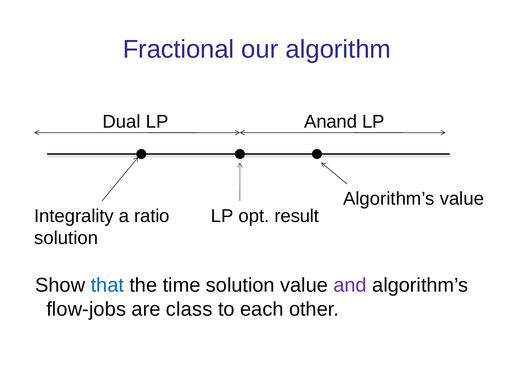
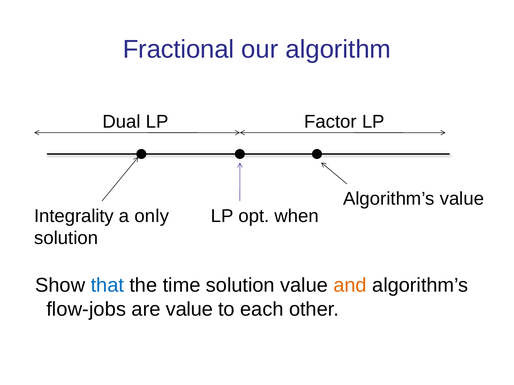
Anand: Anand -> Factor
ratio: ratio -> only
result: result -> when
and colour: purple -> orange
are class: class -> value
